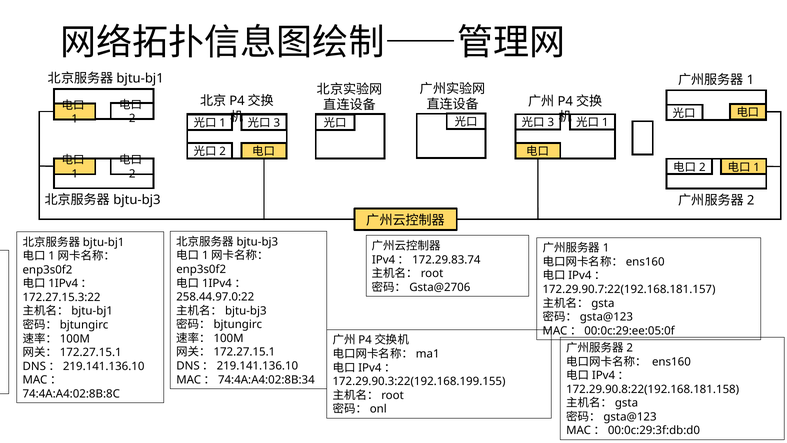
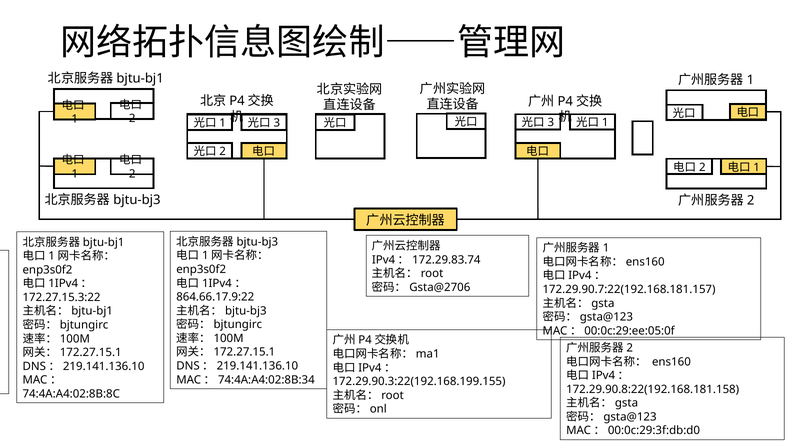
258.44.97.0:22: 258.44.97.0:22 -> 864.66.17.9:22
